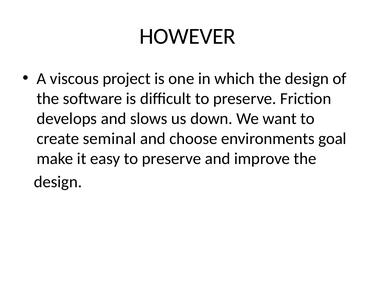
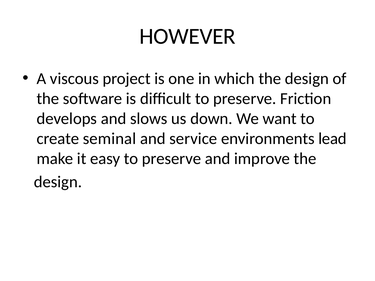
choose: choose -> service
goal: goal -> lead
